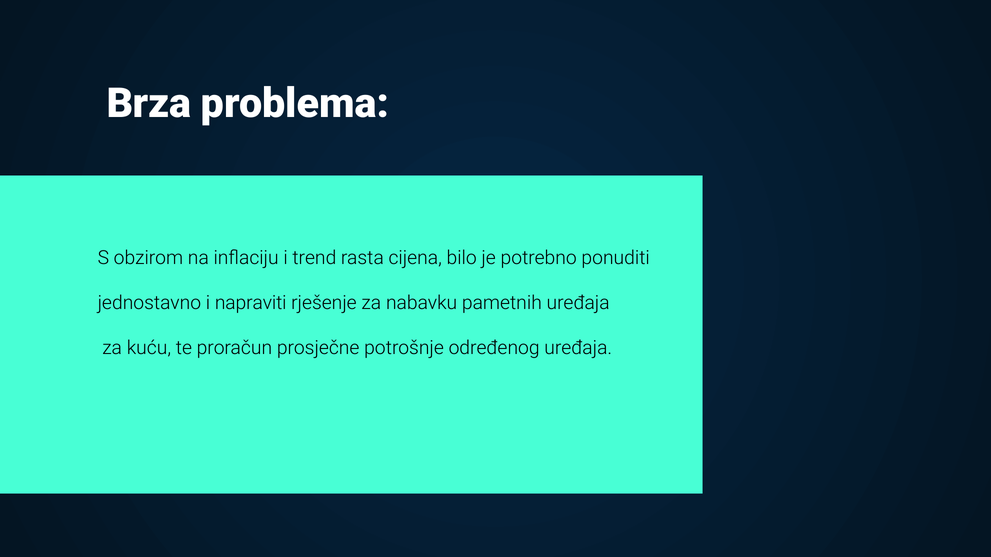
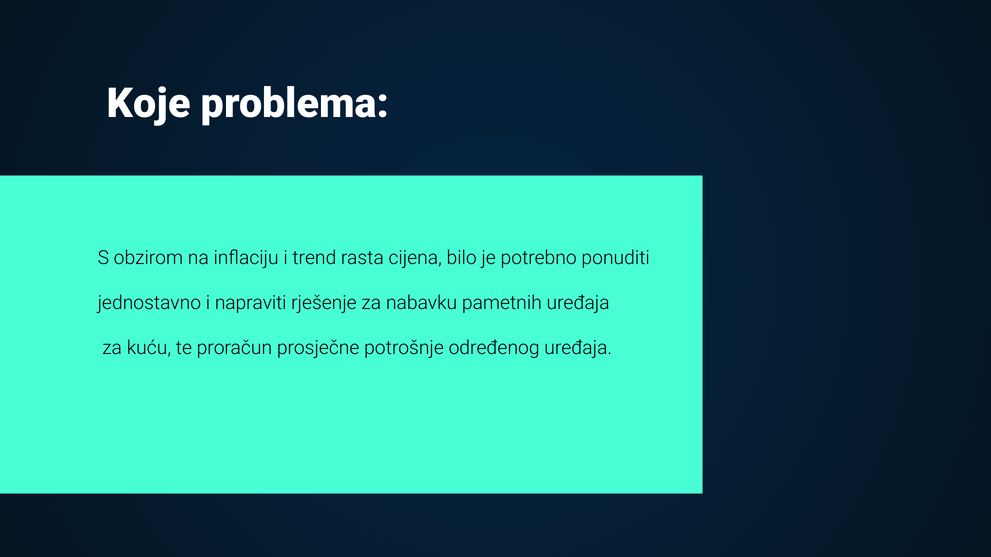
Brza: Brza -> Koje
